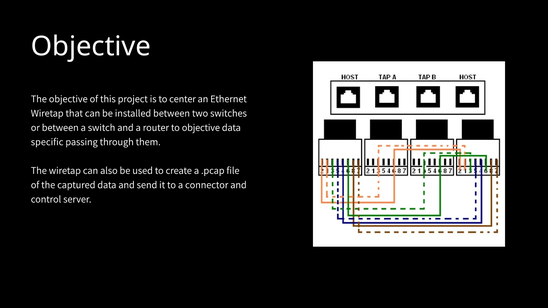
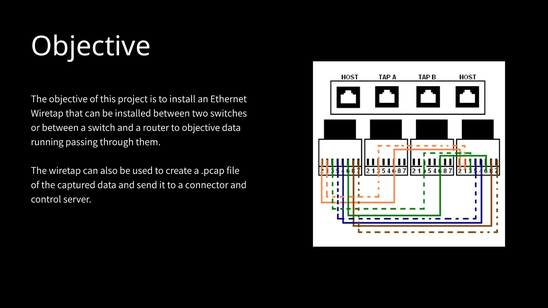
center: center -> install
specific: specific -> running
